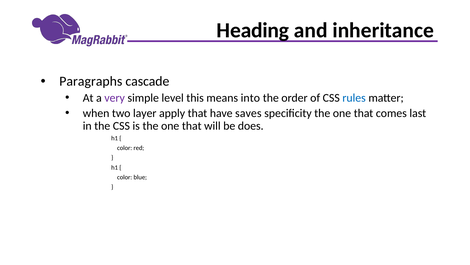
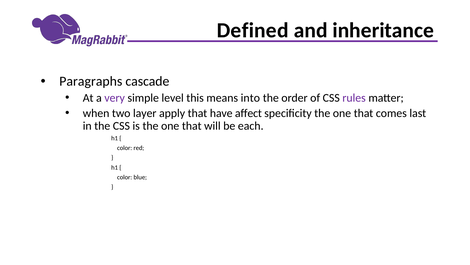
Heading: Heading -> Defined
rules colour: blue -> purple
saves: saves -> affect
does: does -> each
